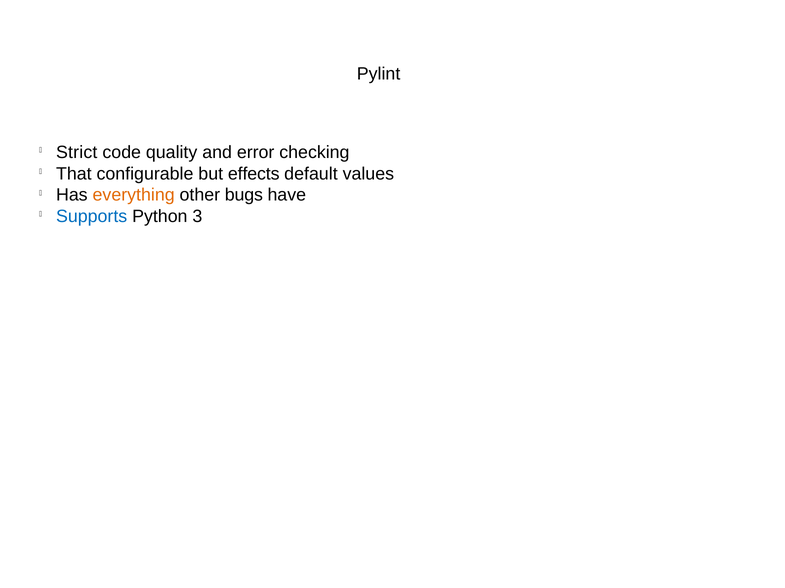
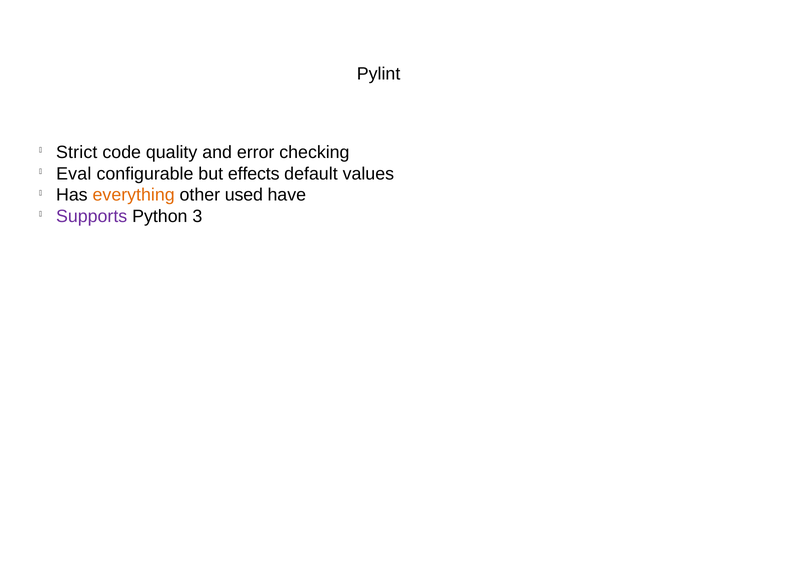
That: That -> Eval
bugs: bugs -> used
Supports colour: blue -> purple
